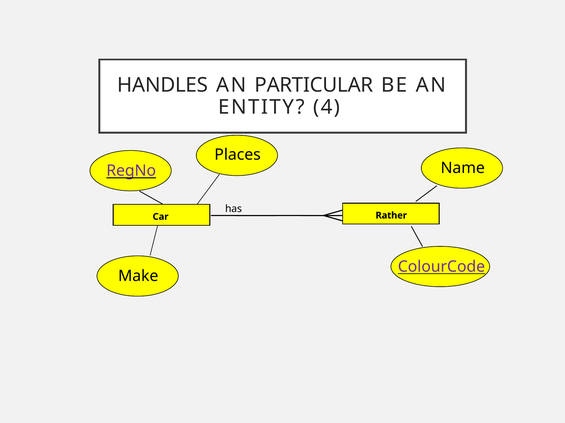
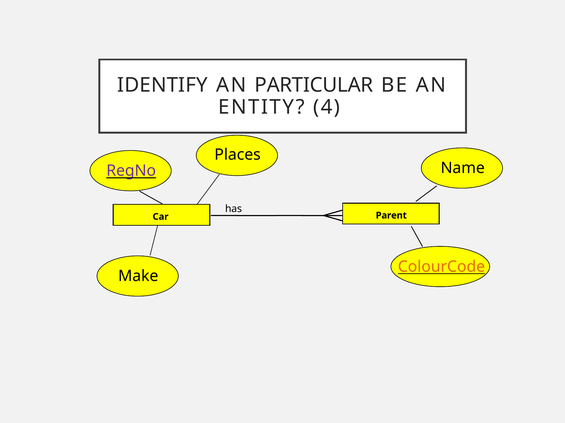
HANDLES: HANDLES -> IDENTIFY
Rather: Rather -> Parent
ColourCode colour: purple -> orange
